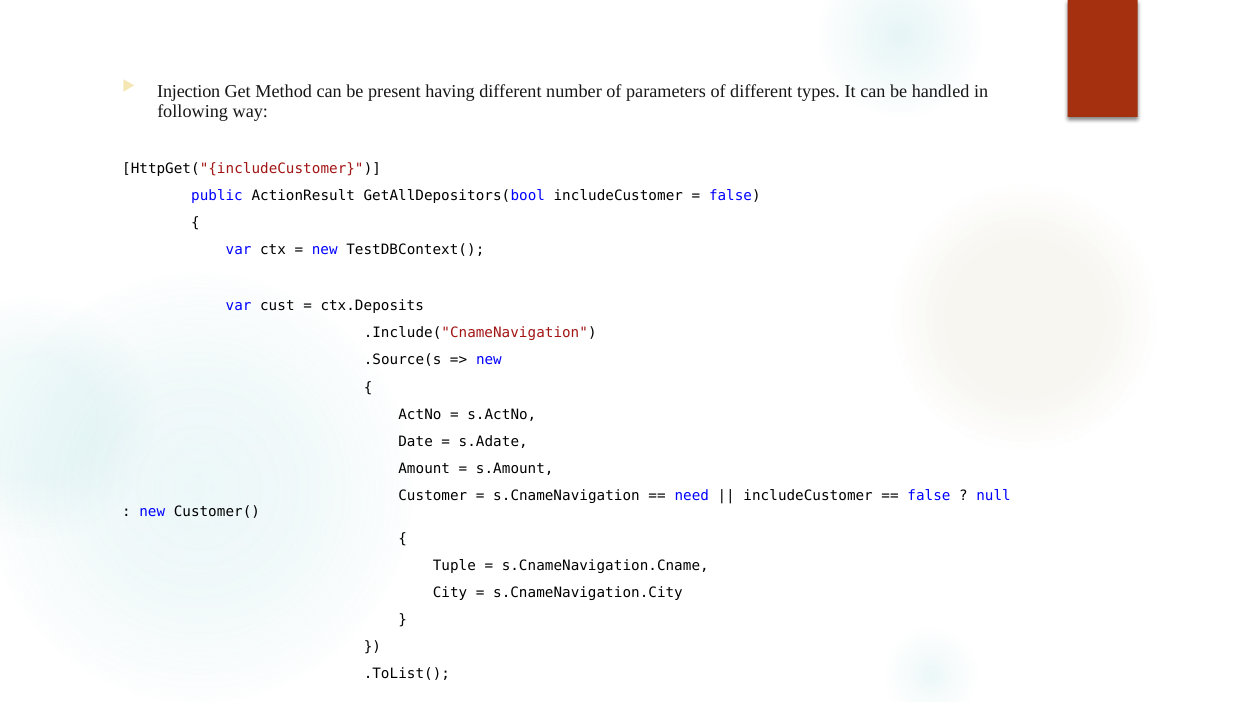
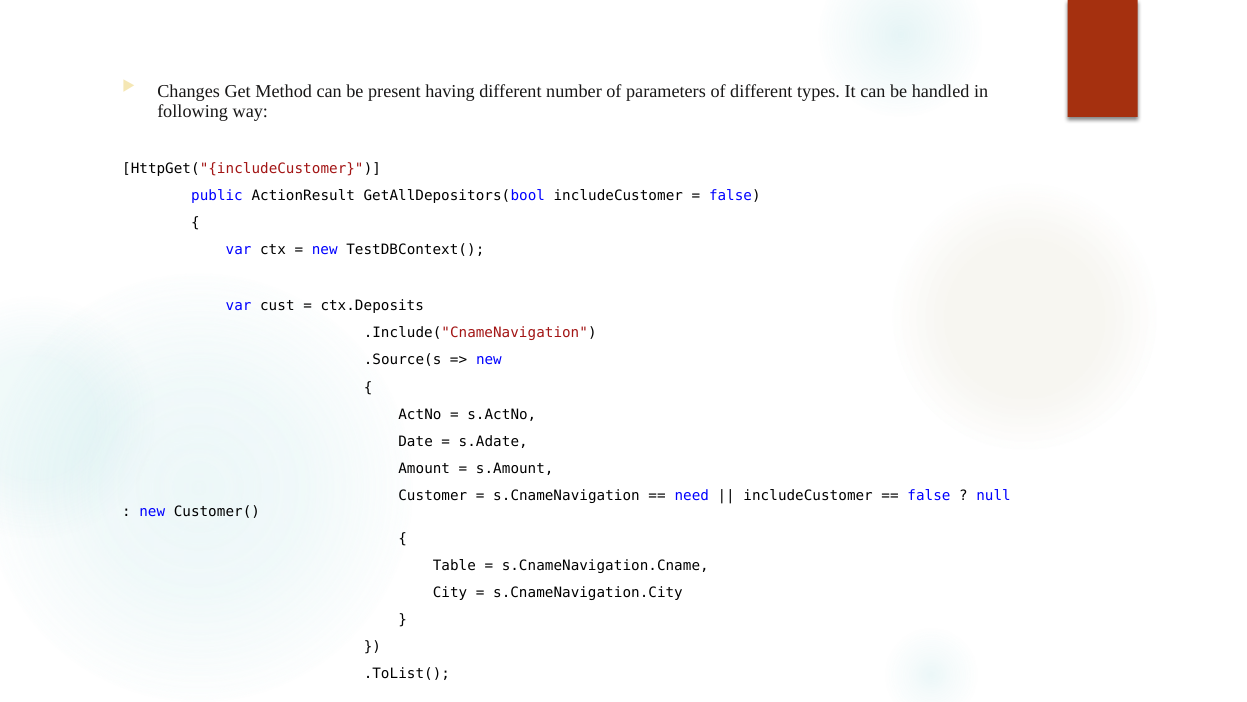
Injection: Injection -> Changes
Tuple: Tuple -> Table
